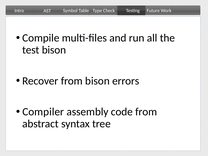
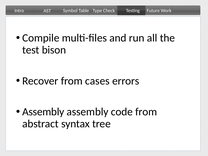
from bison: bison -> cases
Compiler at (43, 112): Compiler -> Assembly
